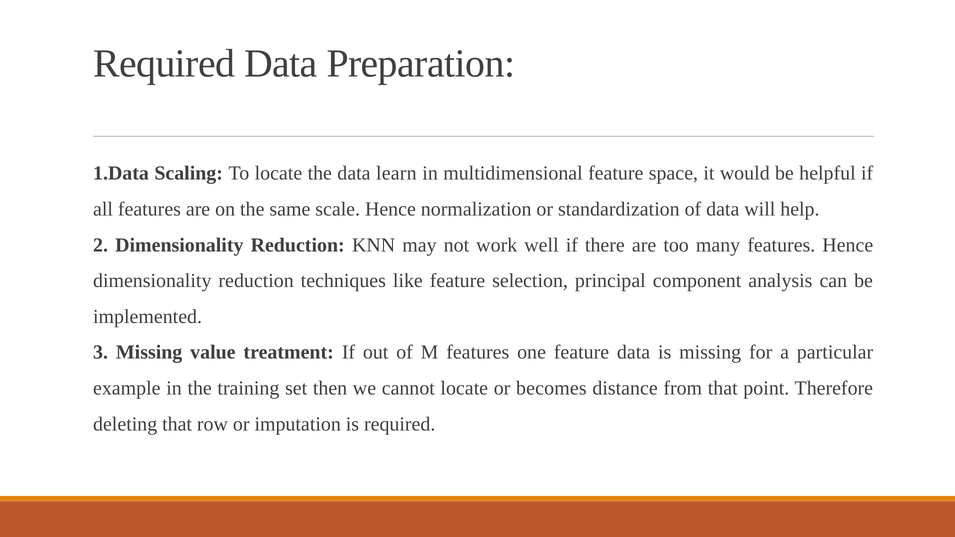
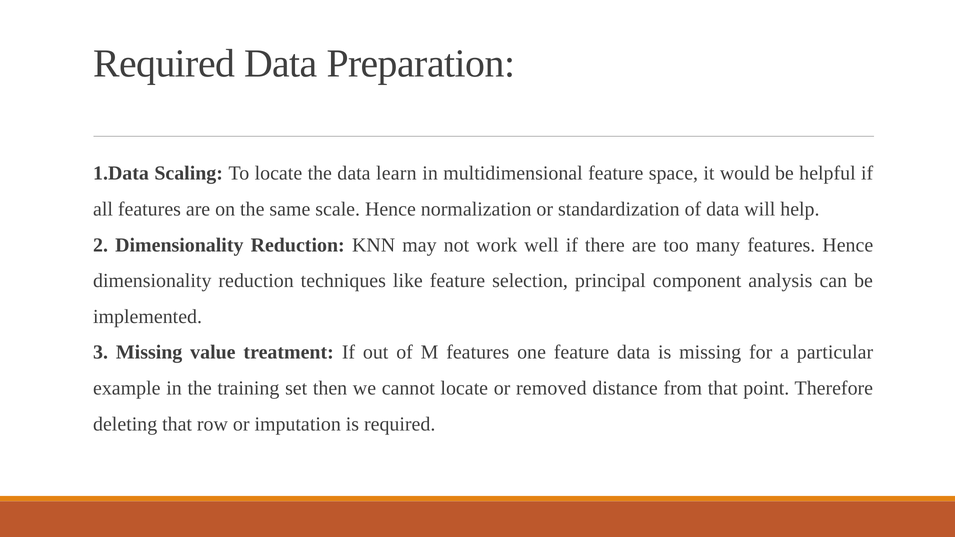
becomes: becomes -> removed
